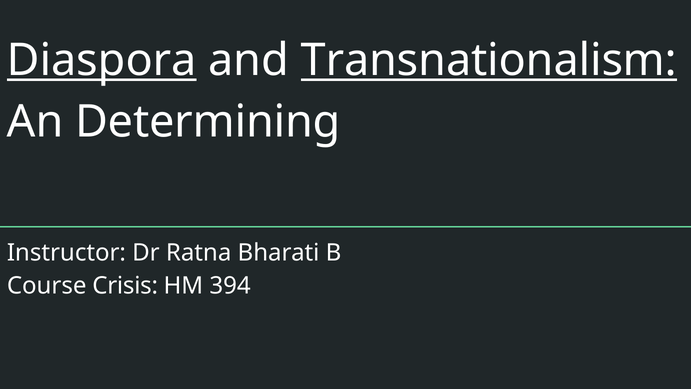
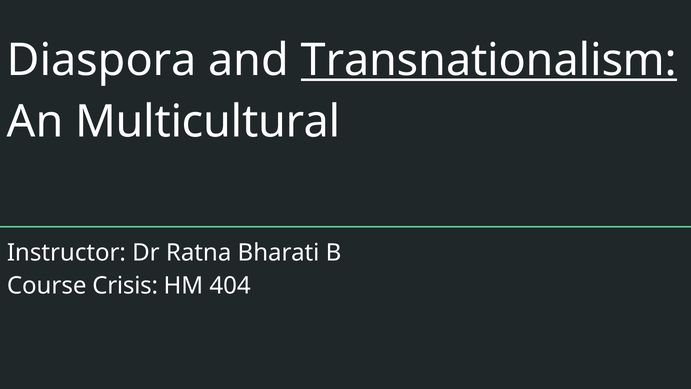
Diaspora underline: present -> none
Determining: Determining -> Multicultural
394: 394 -> 404
